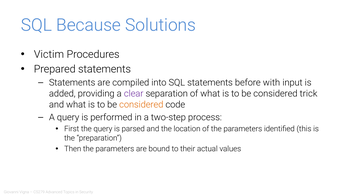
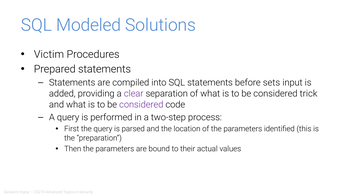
Because: Because -> Modeled
with: with -> sets
considered at (141, 105) colour: orange -> purple
